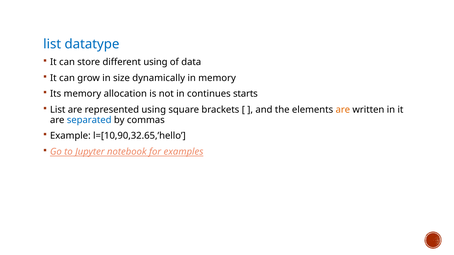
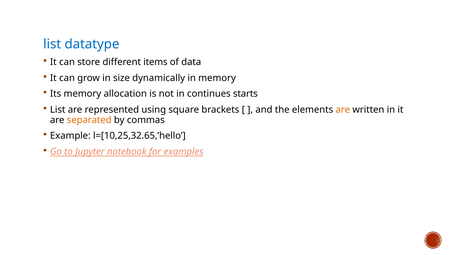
different using: using -> items
separated colour: blue -> orange
l=[10,90,32.65,’hello: l=[10,90,32.65,’hello -> l=[10,25,32.65,’hello
